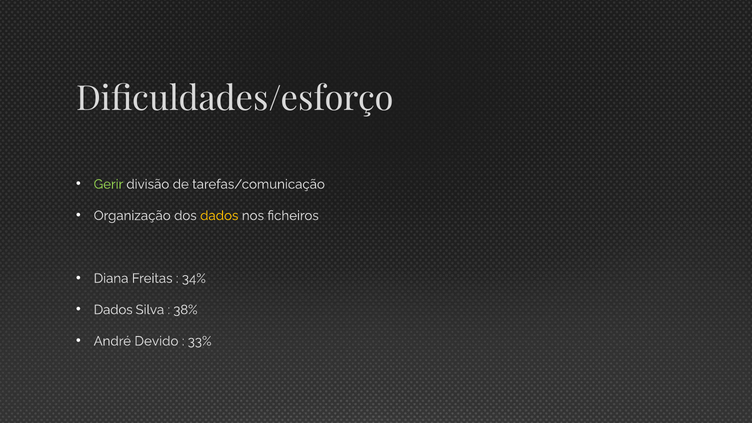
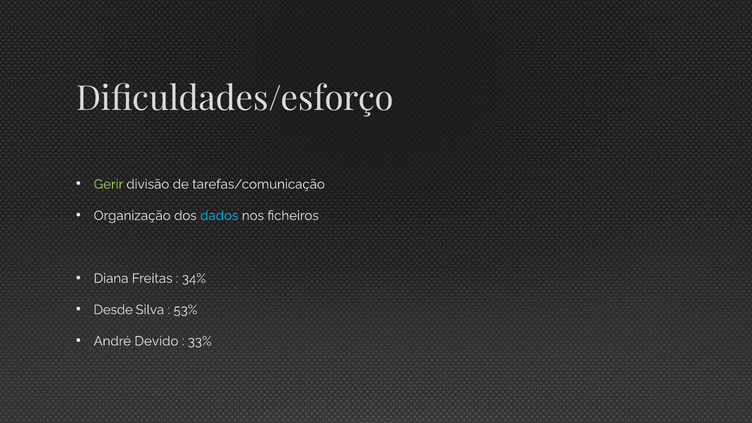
dados at (219, 216) colour: yellow -> light blue
Dados at (113, 310): Dados -> Desde
38%: 38% -> 53%
